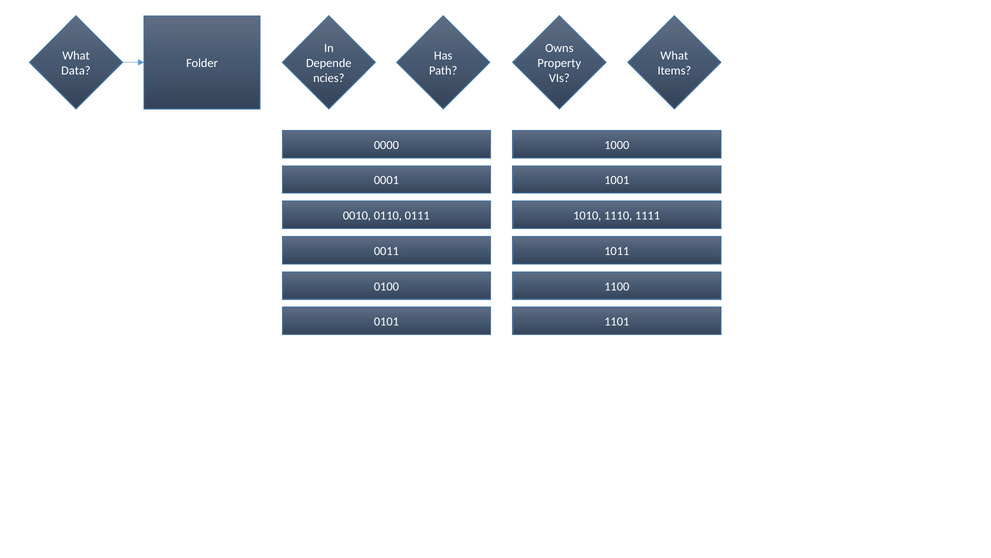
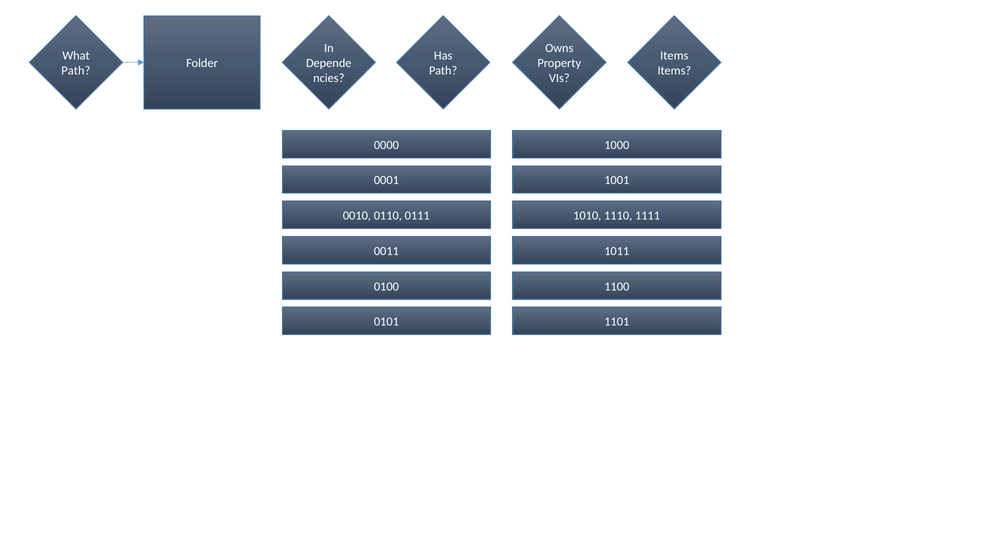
What at (674, 56): What -> Items
Data at (76, 71): Data -> Path
